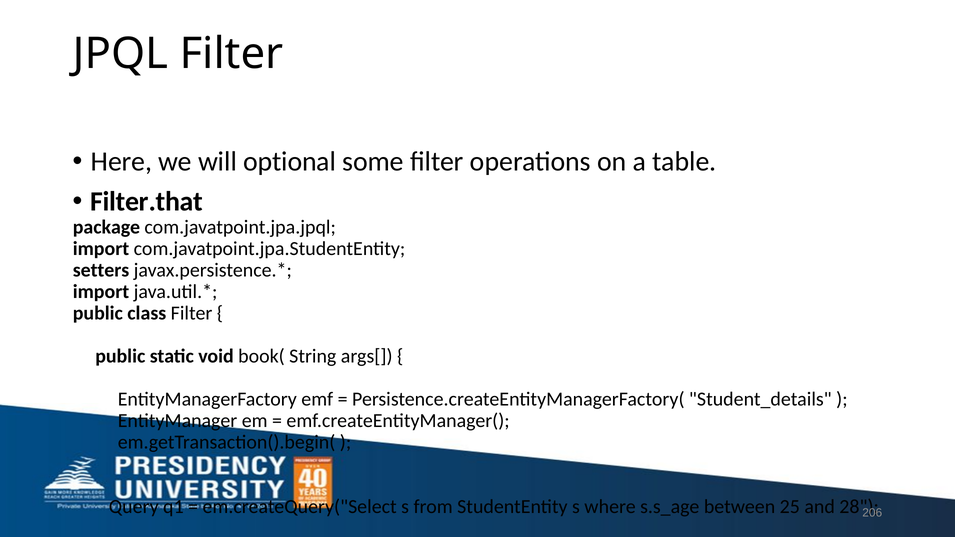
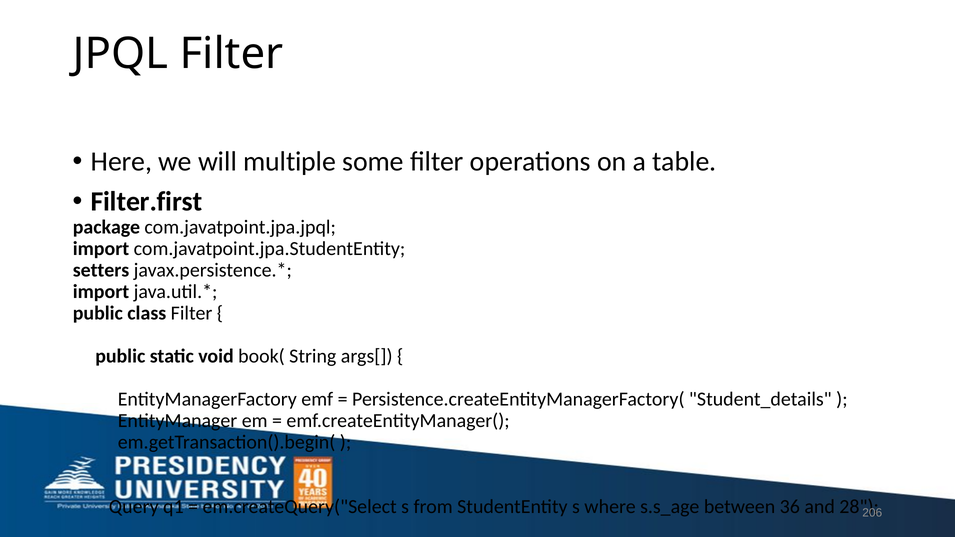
optional: optional -> multiple
Filter.that: Filter.that -> Filter.first
25: 25 -> 36
